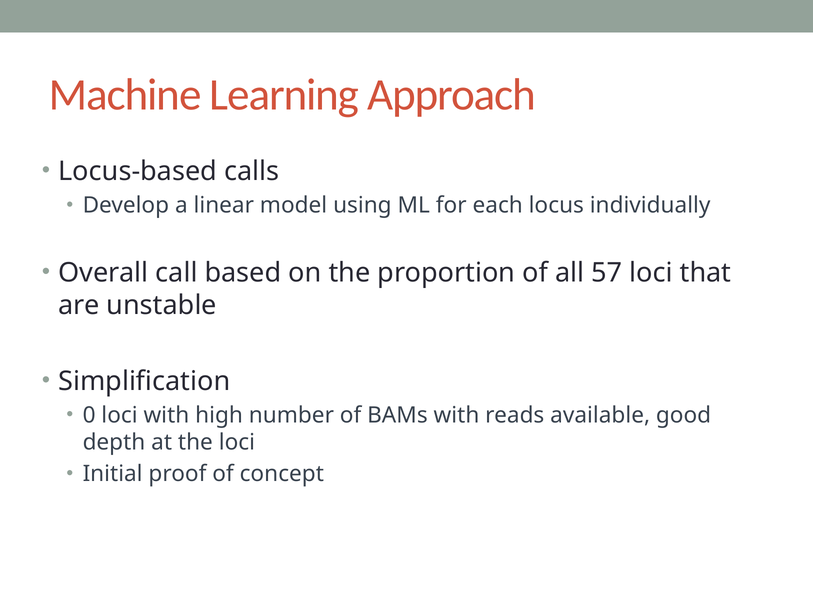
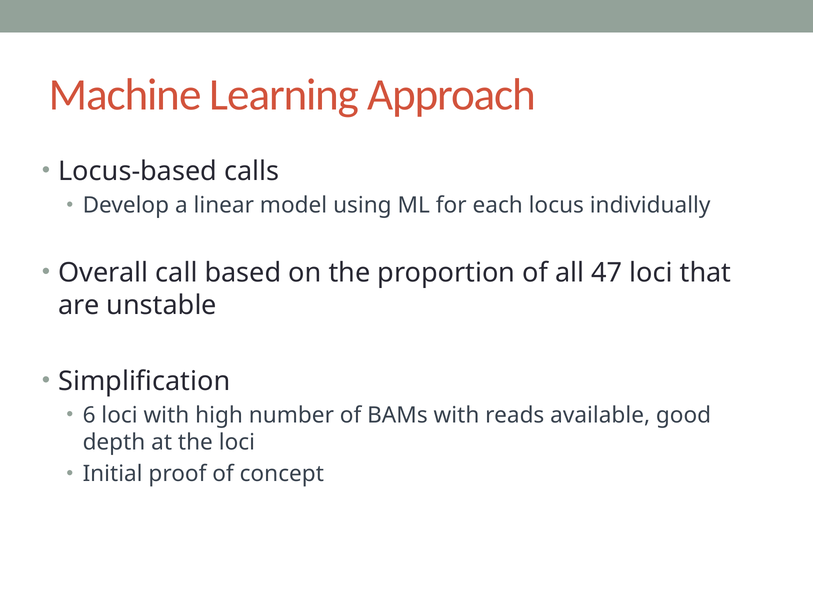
57: 57 -> 47
0: 0 -> 6
